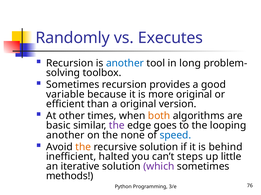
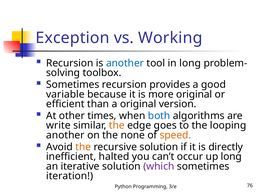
Randomly: Randomly -> Exception
Executes: Executes -> Working
both colour: orange -> blue
basic: basic -> write
the at (117, 126) colour: purple -> orange
speed colour: blue -> orange
behind: behind -> directly
steps: steps -> occur
up little: little -> long
methods: methods -> iteration
